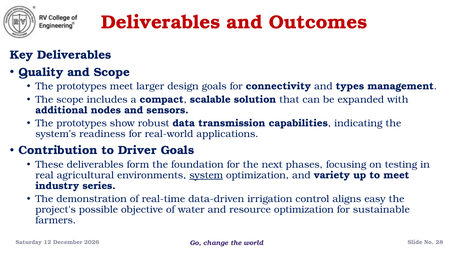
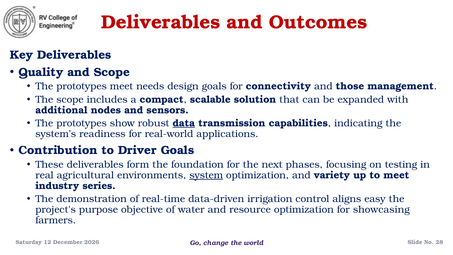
larger: larger -> needs
types: types -> those
data underline: none -> present
possible: possible -> purpose
sustainable: sustainable -> showcasing
